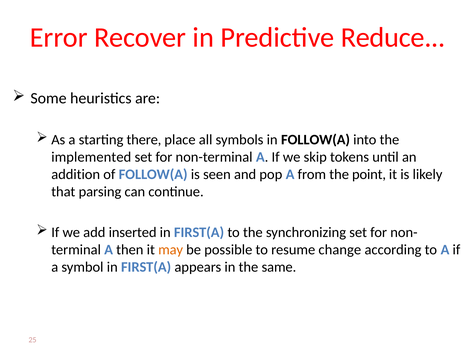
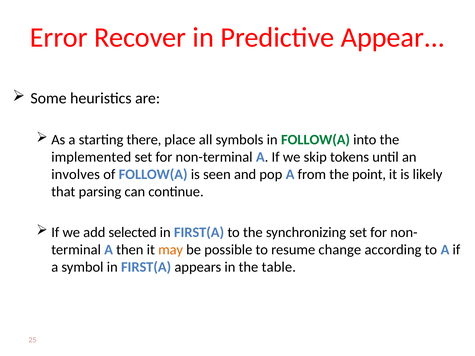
Reduce: Reduce -> Appear
FOLLOW(A at (316, 140) colour: black -> green
addition: addition -> involves
inserted: inserted -> selected
same: same -> table
